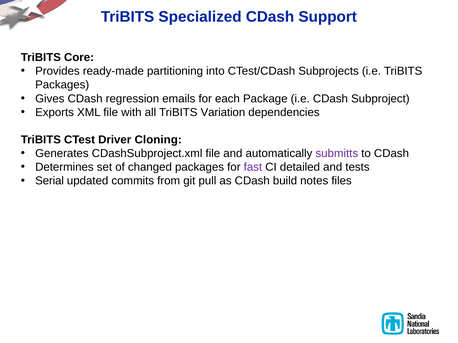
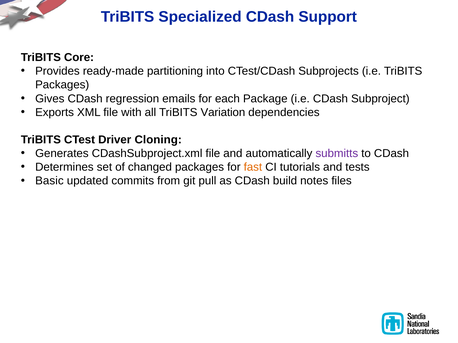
fast colour: purple -> orange
detailed: detailed -> tutorials
Serial: Serial -> Basic
